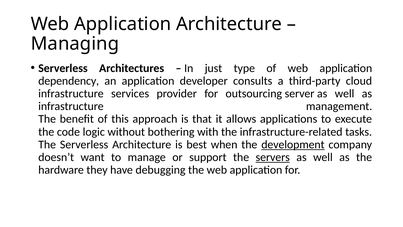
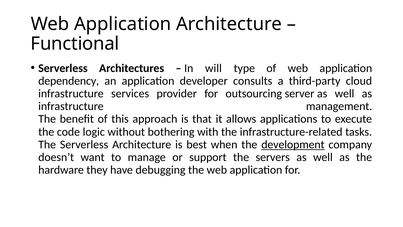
Managing: Managing -> Functional
just: just -> will
servers underline: present -> none
